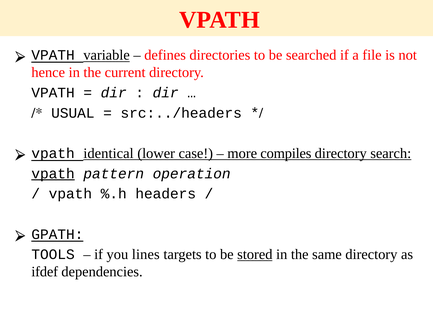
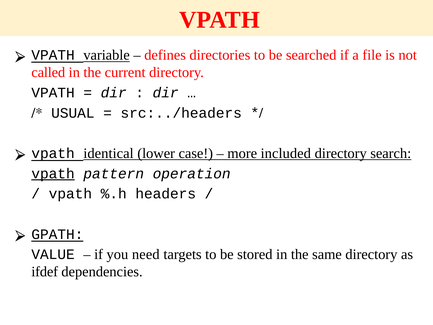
hence: hence -> called
compiles: compiles -> included
TOOLS: TOOLS -> VALUE
lines: lines -> need
stored underline: present -> none
